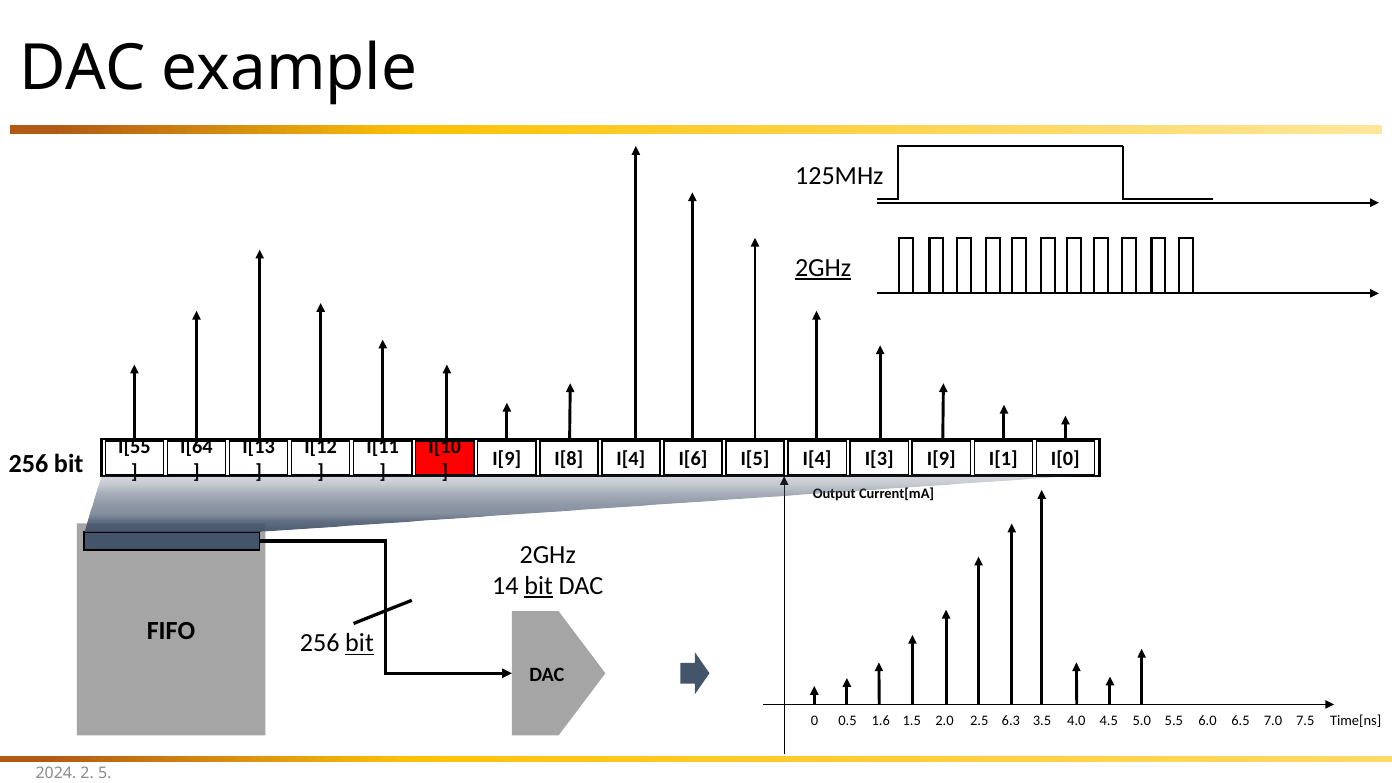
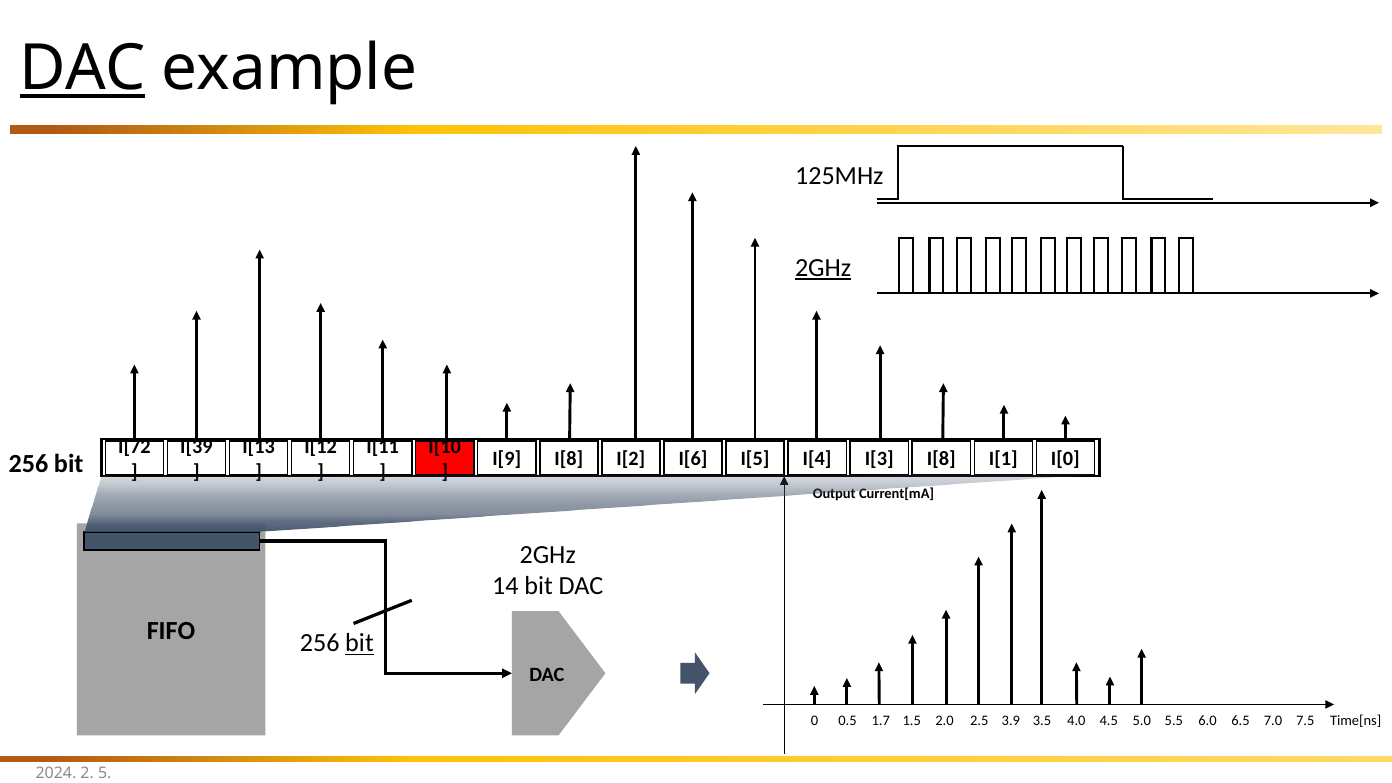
DAC at (83, 68) underline: none -> present
I[55: I[55 -> I[72
I[64: I[64 -> I[39
I[8 I[4: I[4 -> I[2
I[3 I[9: I[9 -> I[8
bit at (539, 586) underline: present -> none
1.6: 1.6 -> 1.7
6.3: 6.3 -> 3.9
